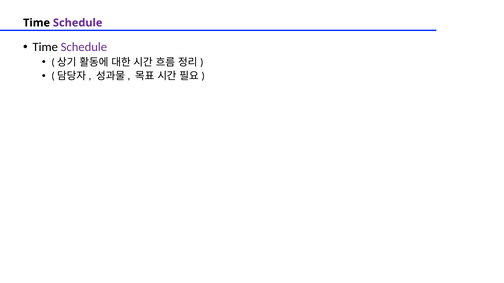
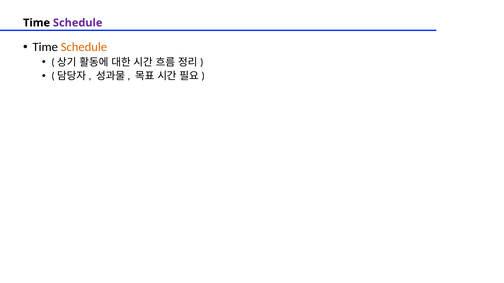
Schedule at (84, 47) colour: purple -> orange
